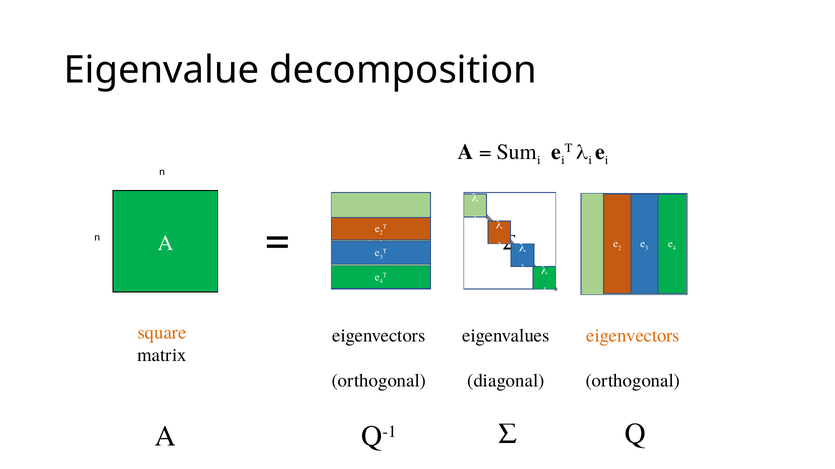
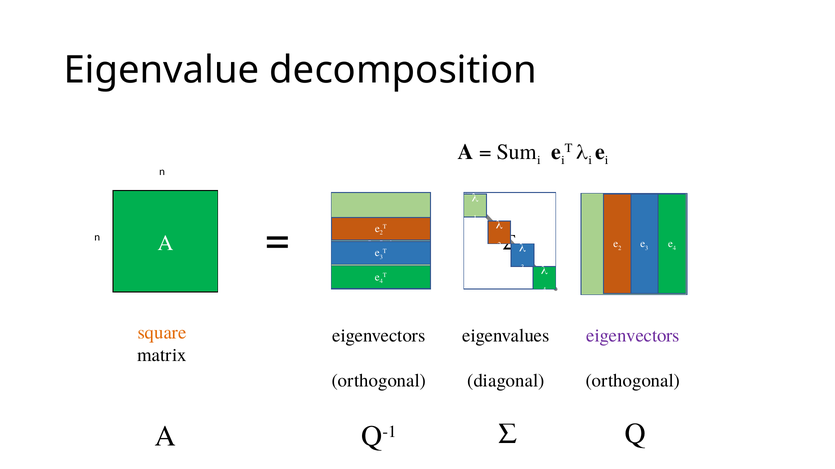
eigenvectors at (633, 336) colour: orange -> purple
